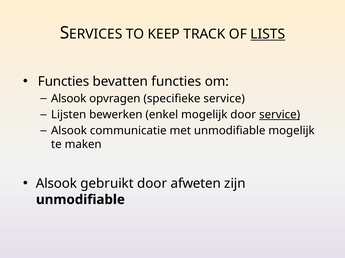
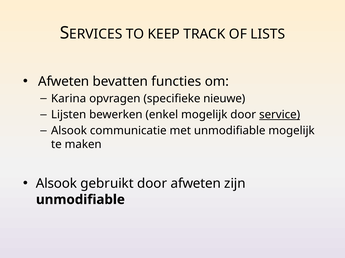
LISTS underline: present -> none
Functies at (64, 82): Functies -> Afweten
Alsook at (69, 99): Alsook -> Karina
specifieke service: service -> nieuwe
